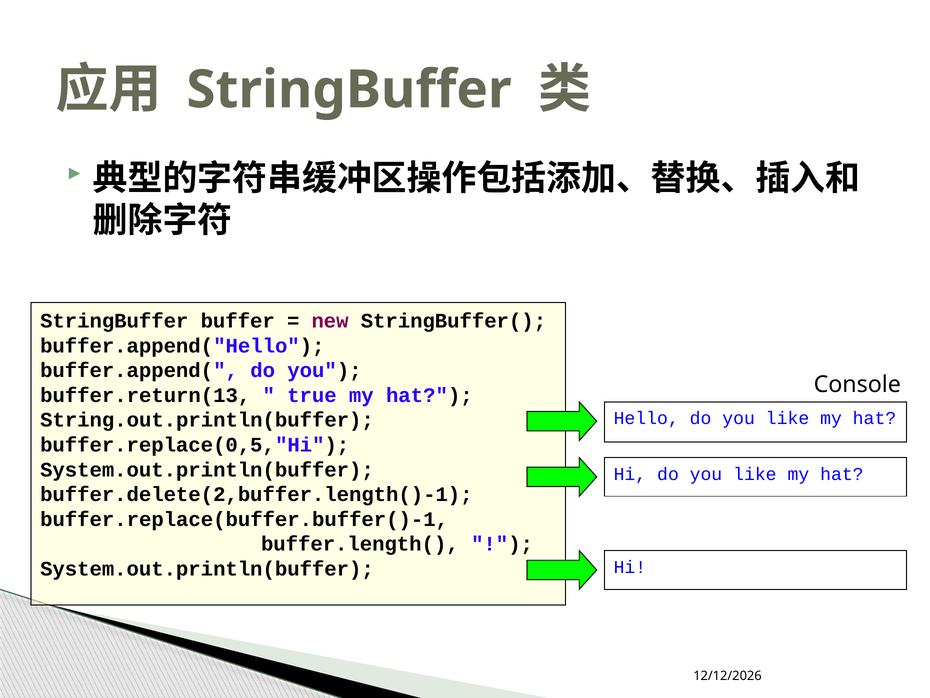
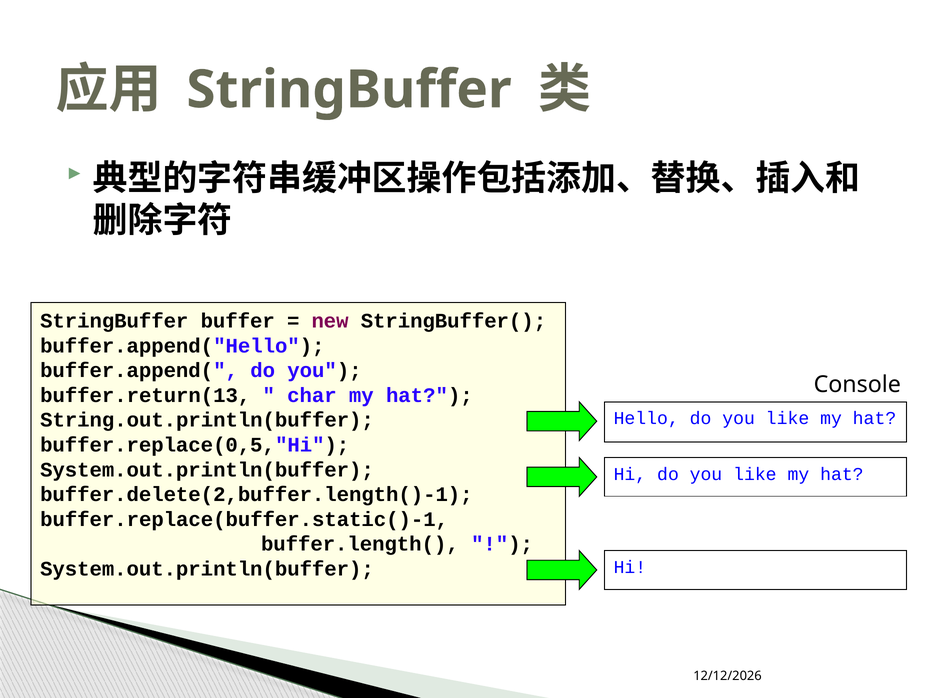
true: true -> char
buffer.replace(buffer.buffer()-1: buffer.replace(buffer.buffer()-1 -> buffer.replace(buffer.static()-1
